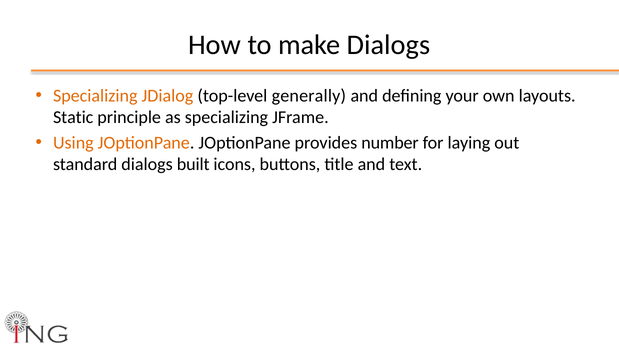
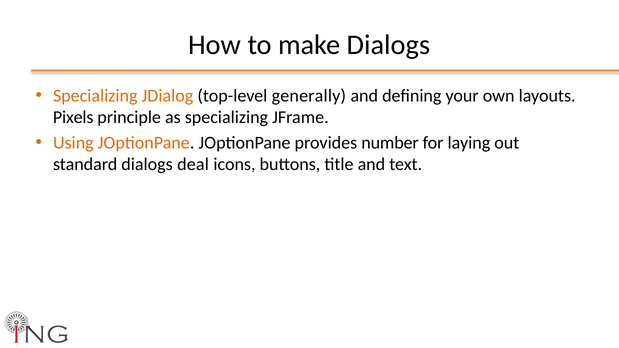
Static: Static -> Pixels
built: built -> deal
